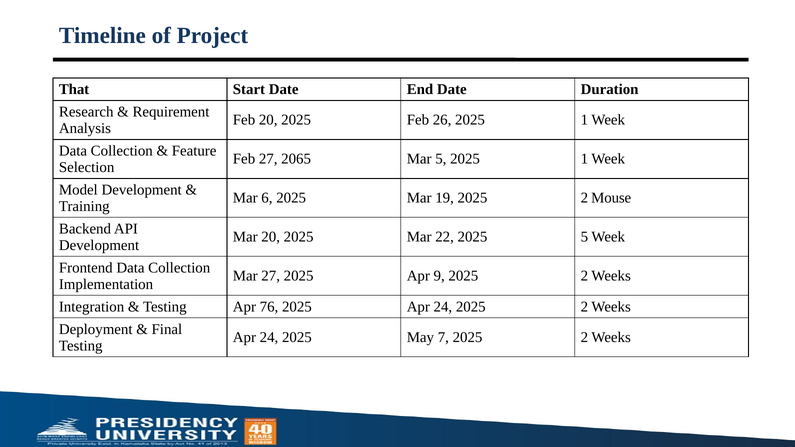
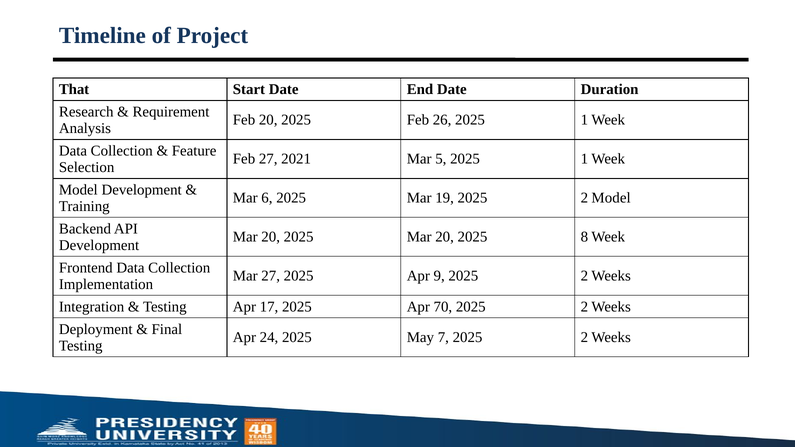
2065: 2065 -> 2021
2 Mouse: Mouse -> Model
2025 Mar 22: 22 -> 20
2025 5: 5 -> 8
76: 76 -> 17
2025 Apr 24: 24 -> 70
